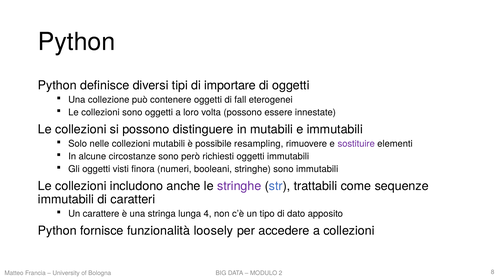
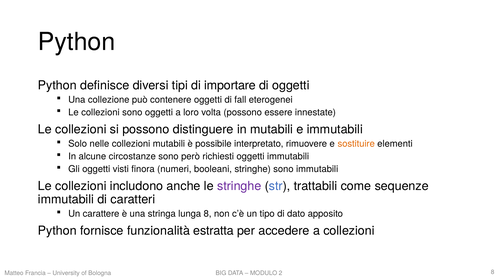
resampling: resampling -> interpretato
sostituire colour: purple -> orange
lunga 4: 4 -> 8
loosely: loosely -> estratta
